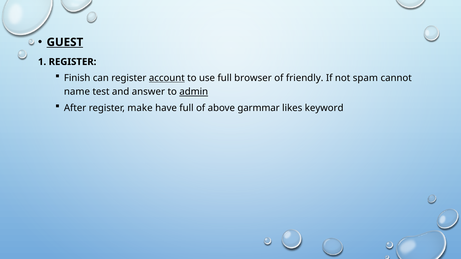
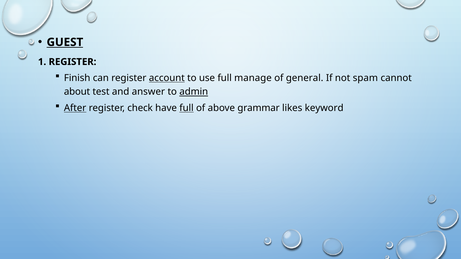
browser: browser -> manage
friendly: friendly -> general
name: name -> about
After underline: none -> present
make: make -> check
full at (186, 108) underline: none -> present
garmmar: garmmar -> grammar
